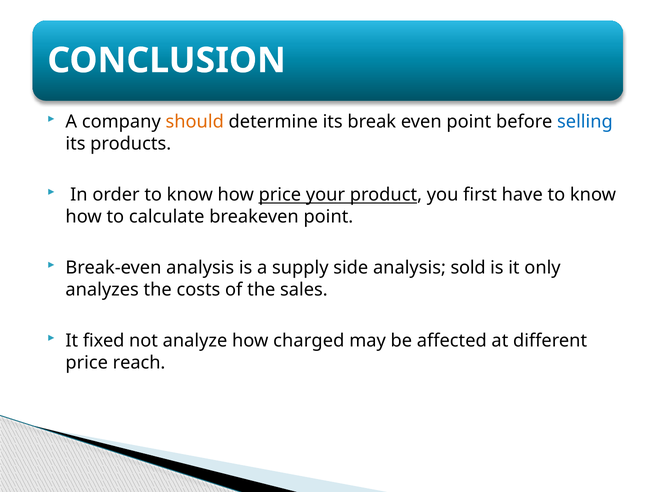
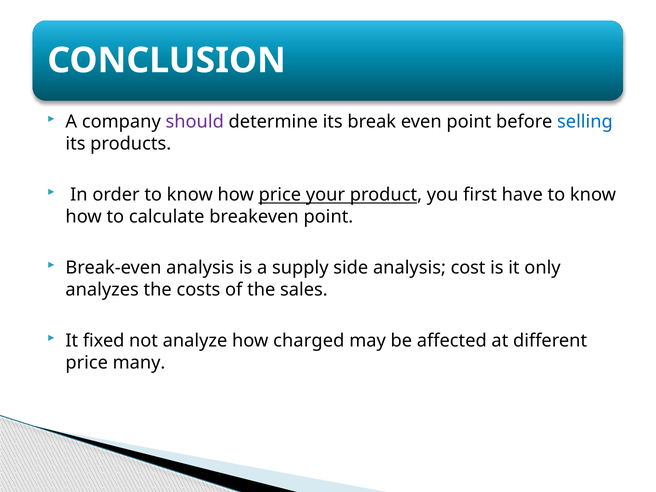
should colour: orange -> purple
sold: sold -> cost
reach: reach -> many
